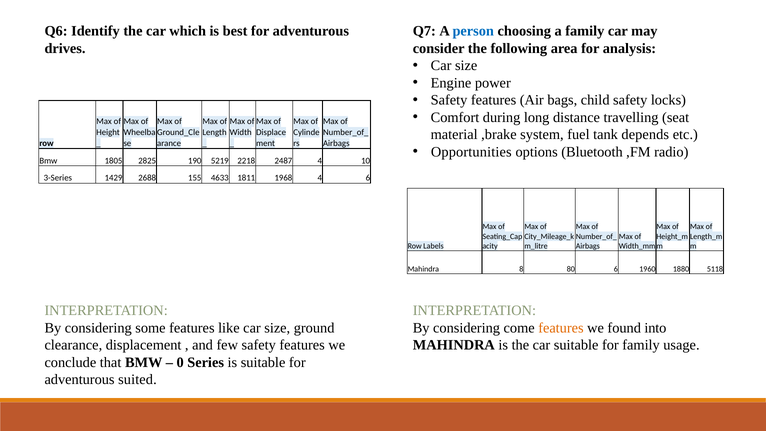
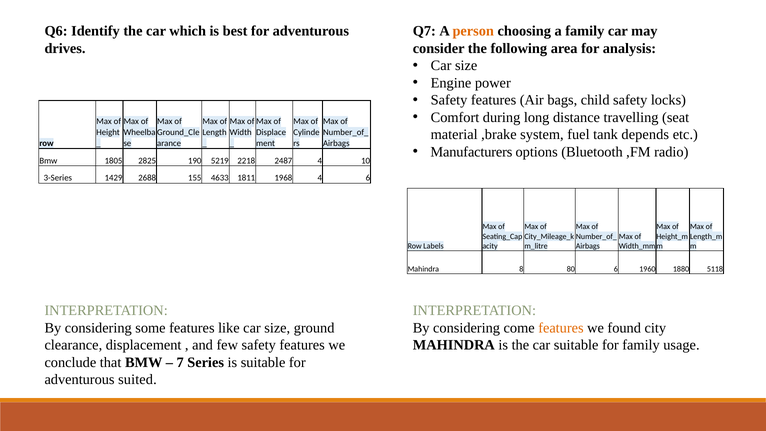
person colour: blue -> orange
Opportunities: Opportunities -> Manufacturers
into: into -> city
0: 0 -> 7
